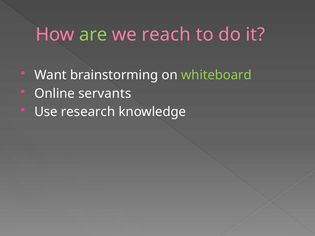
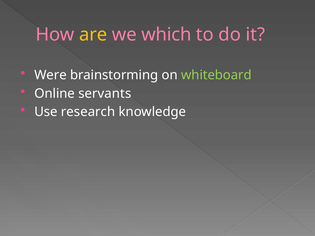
are colour: light green -> yellow
reach: reach -> which
Want: Want -> Were
